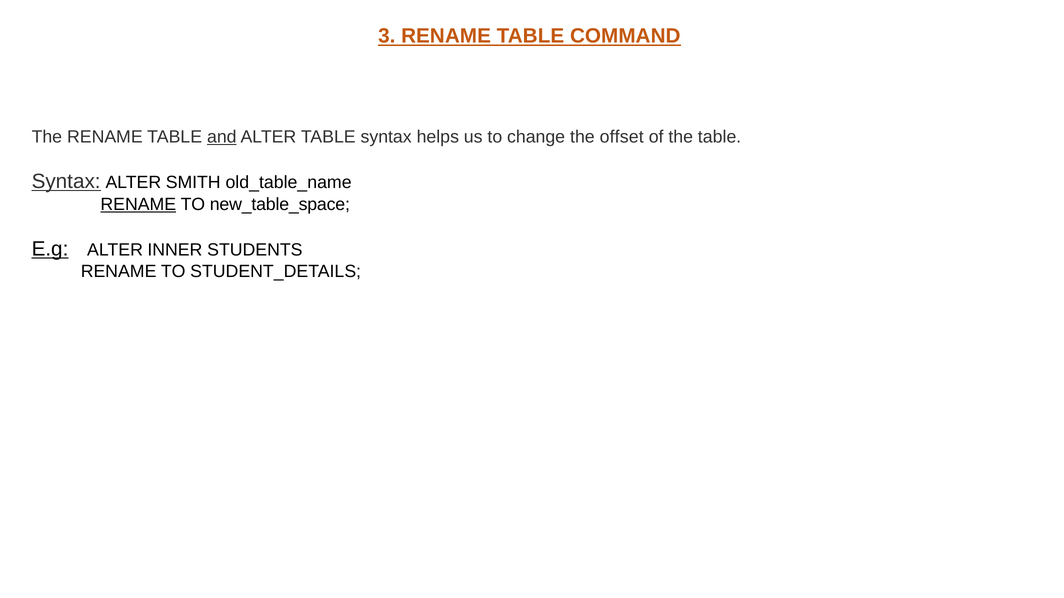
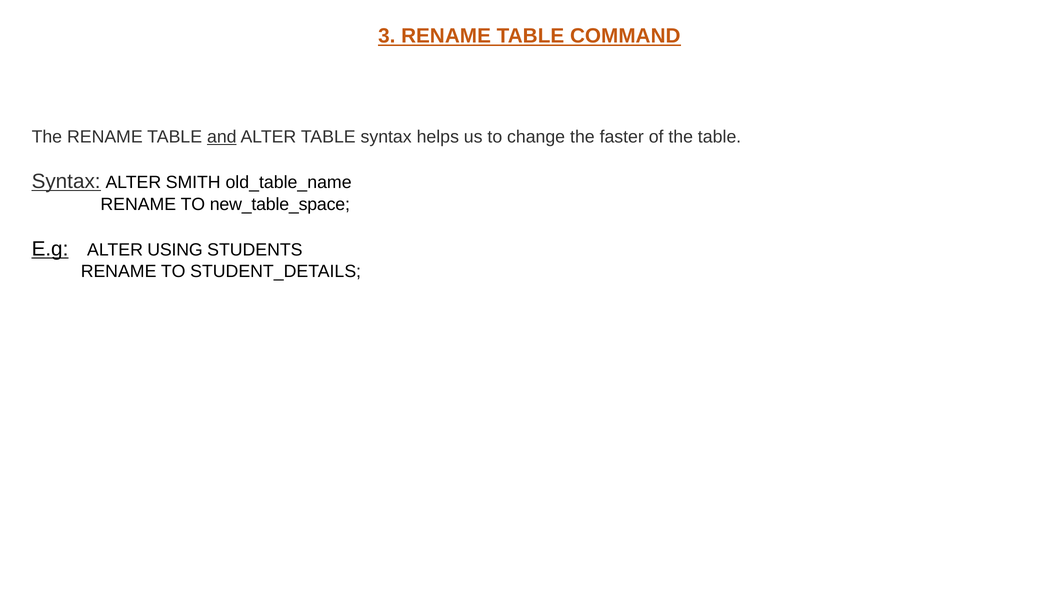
offset: offset -> faster
RENAME at (138, 204) underline: present -> none
INNER: INNER -> USING
